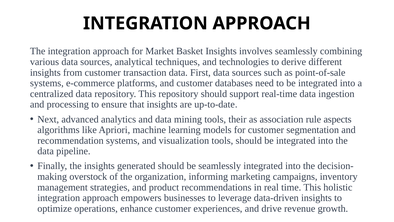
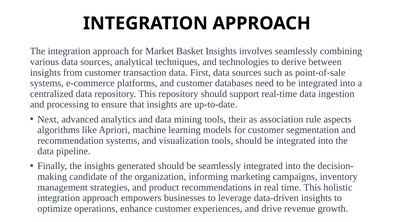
different: different -> between
overstock: overstock -> candidate
